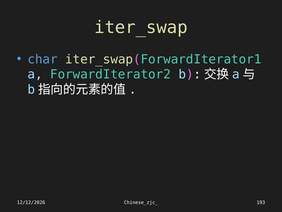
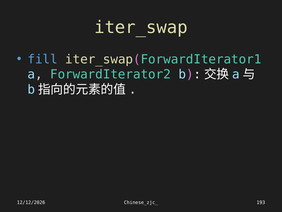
char: char -> fill
